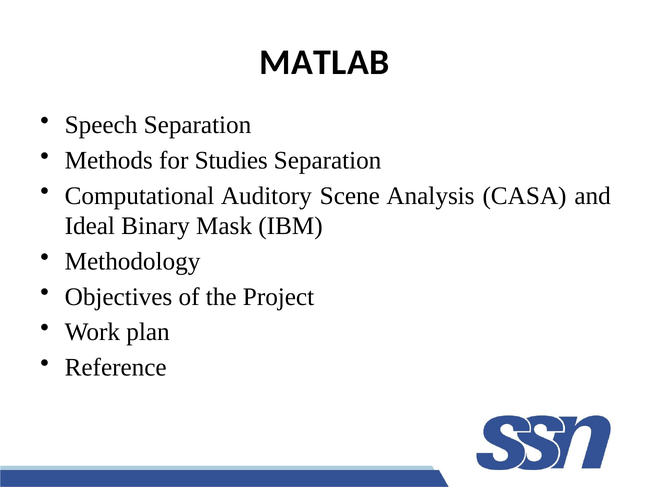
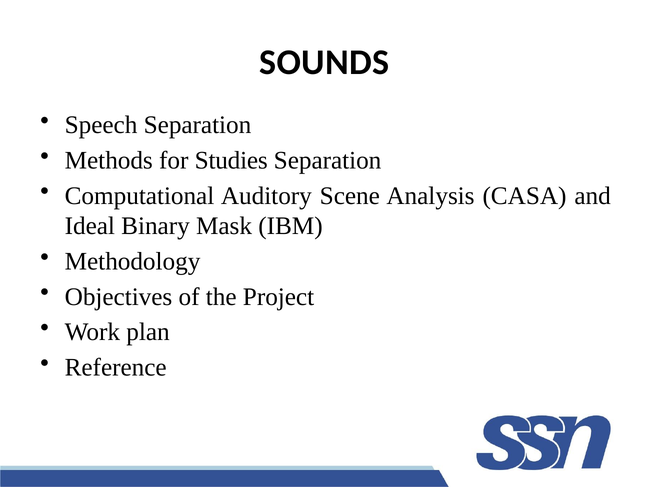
MATLAB: MATLAB -> SOUNDS
